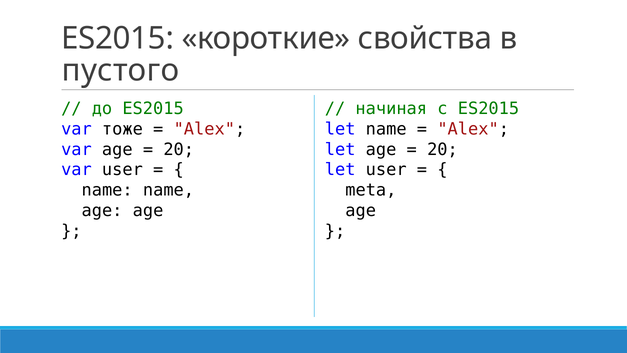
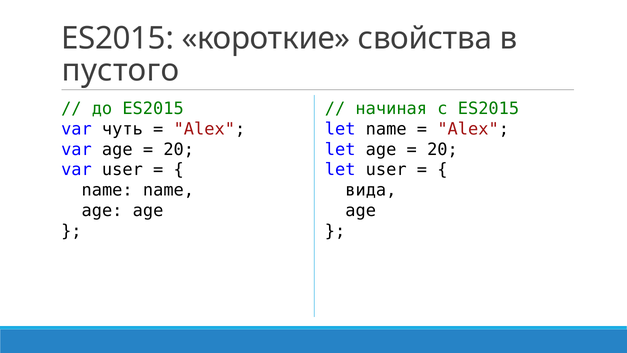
тоже: тоже -> чуть
meta: meta -> вида
